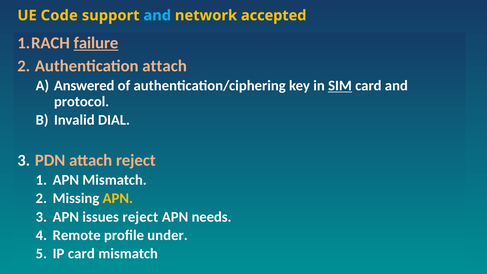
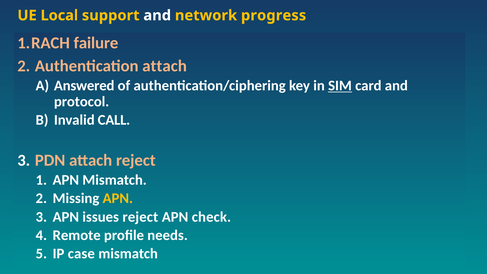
Code: Code -> Local
and at (157, 15) colour: light blue -> white
accepted: accepted -> progress
failure underline: present -> none
DIAL: DIAL -> CALL
needs: needs -> check
under: under -> needs
IP card: card -> case
